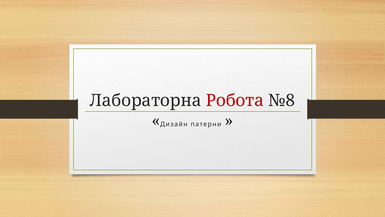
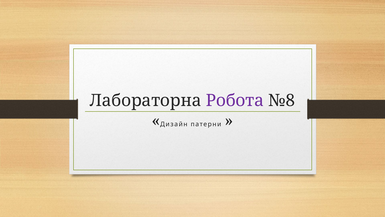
Робота colour: red -> purple
